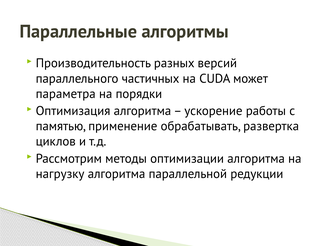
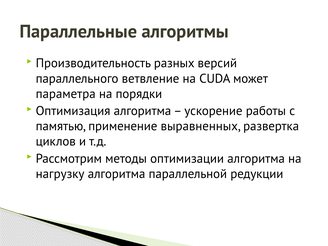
частичных: частичных -> ветвление
обрабатывать: обрабатывать -> выравненных
